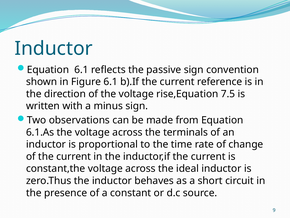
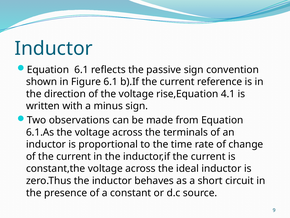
7.5: 7.5 -> 4.1
